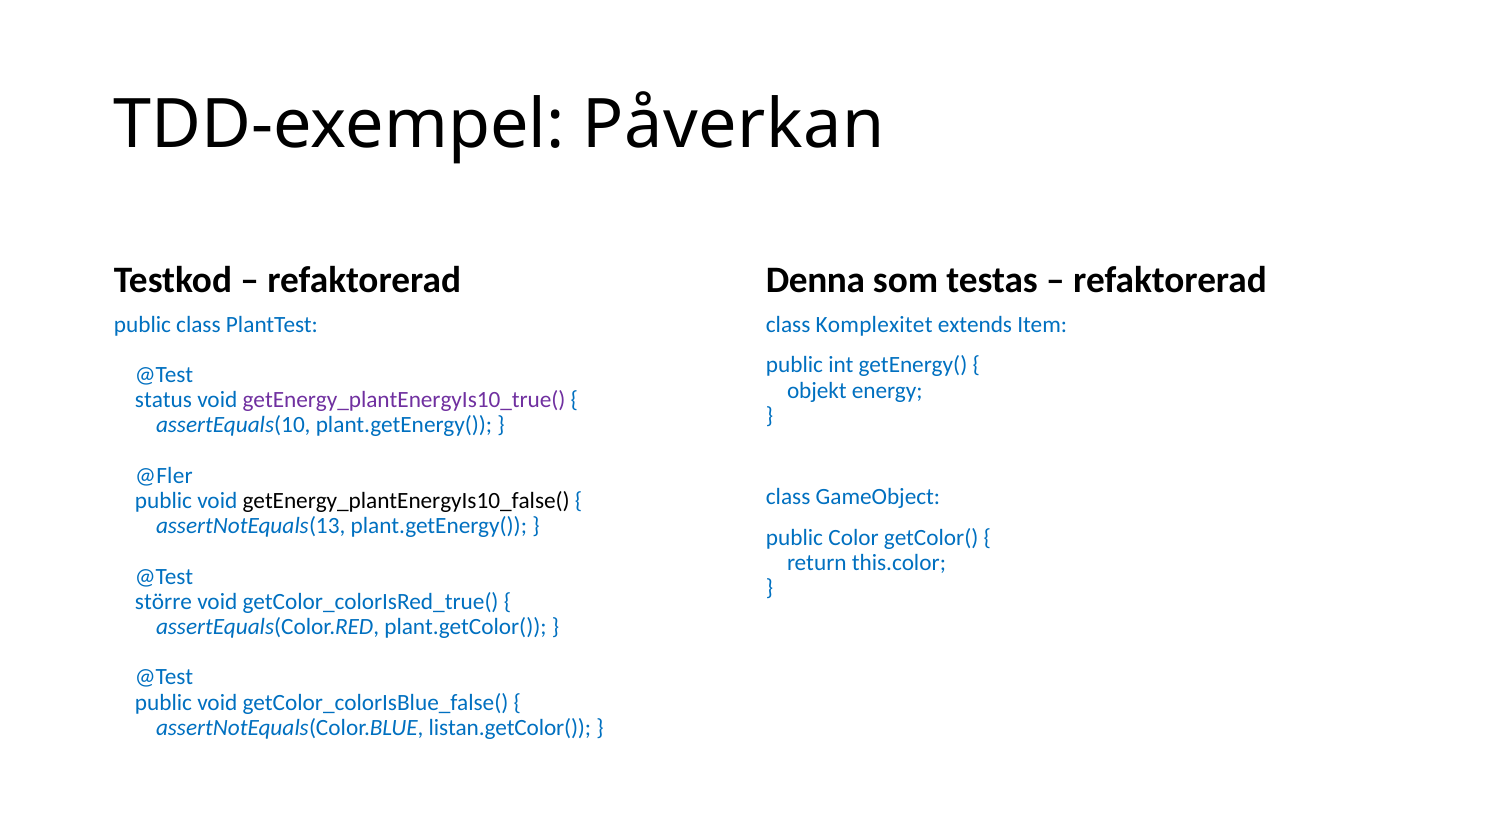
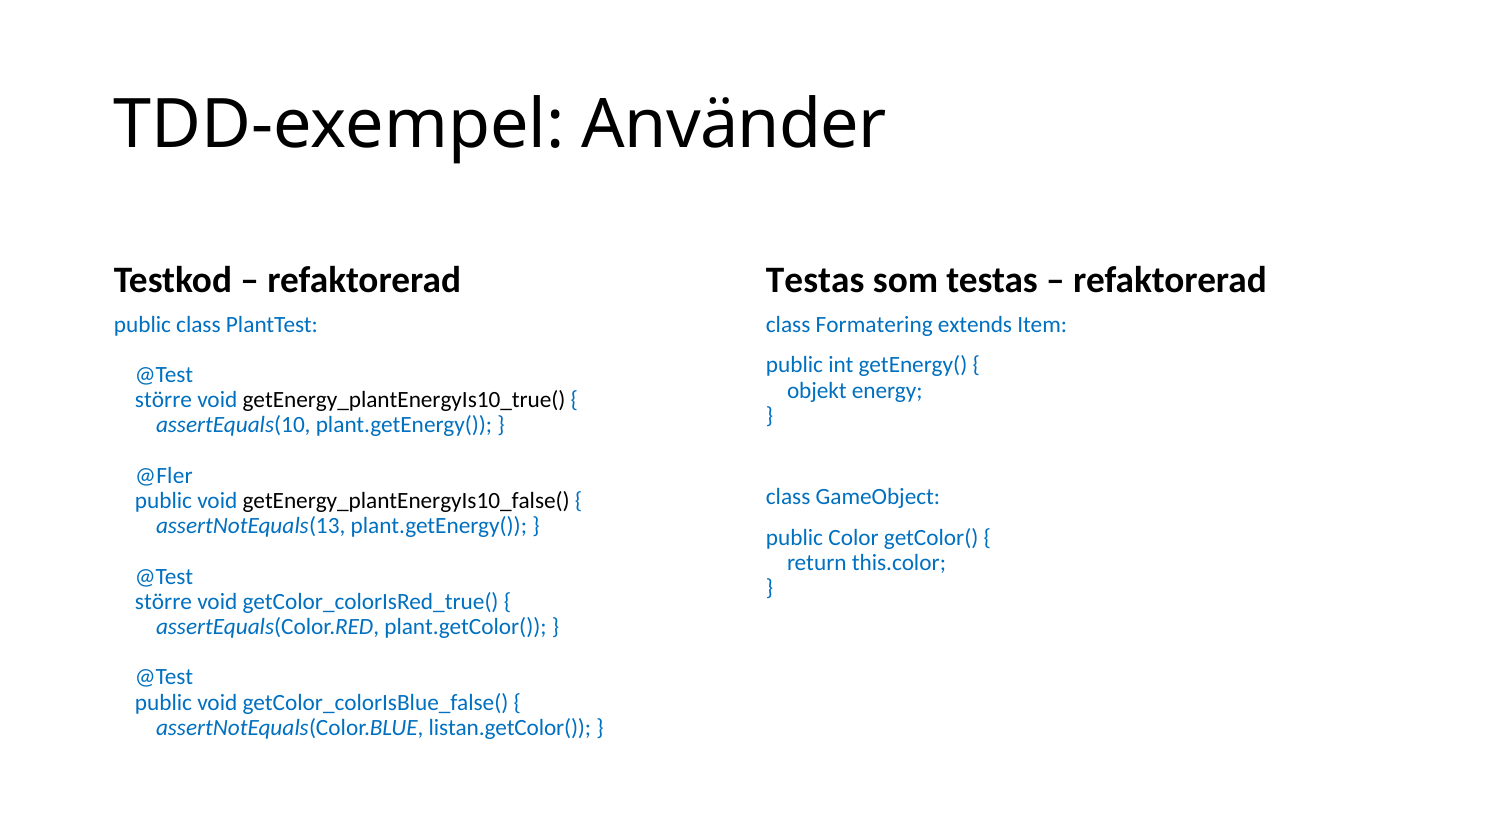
Påverkan: Påverkan -> Använder
Denna at (815, 280): Denna -> Testas
Komplexitet: Komplexitet -> Formatering
status at (163, 400): status -> större
getEnergy_plantEnergyIs10_true( colour: purple -> black
